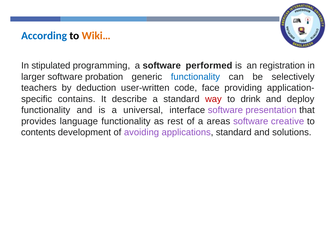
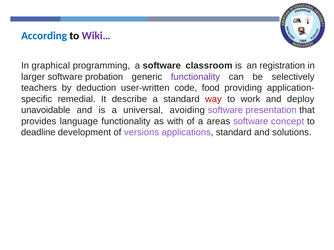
Wiki… colour: orange -> purple
stipulated: stipulated -> graphical
performed: performed -> classroom
functionality at (195, 77) colour: blue -> purple
face: face -> food
contains: contains -> remedial
drink: drink -> work
functionality at (46, 110): functionality -> unavoidable
interface: interface -> avoiding
rest: rest -> with
creative: creative -> concept
contents: contents -> deadline
avoiding: avoiding -> versions
